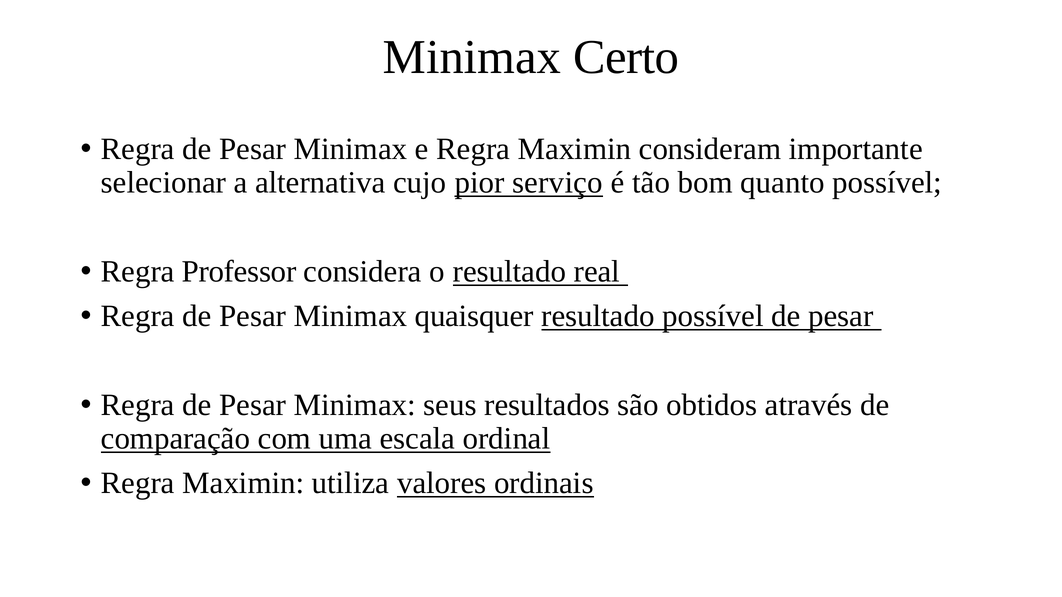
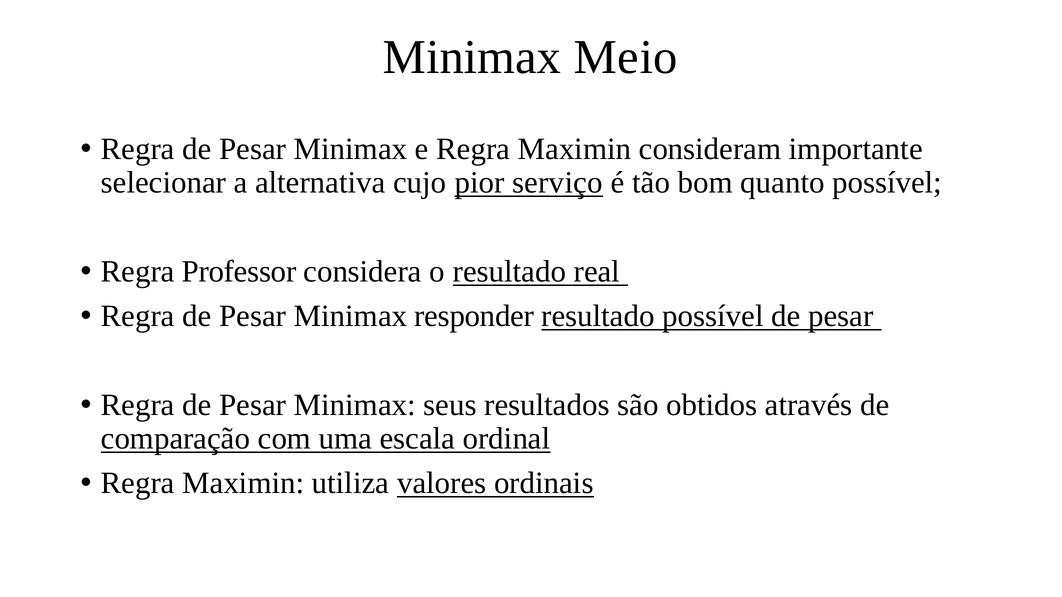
Certo: Certo -> Meio
quaisquer: quaisquer -> responder
